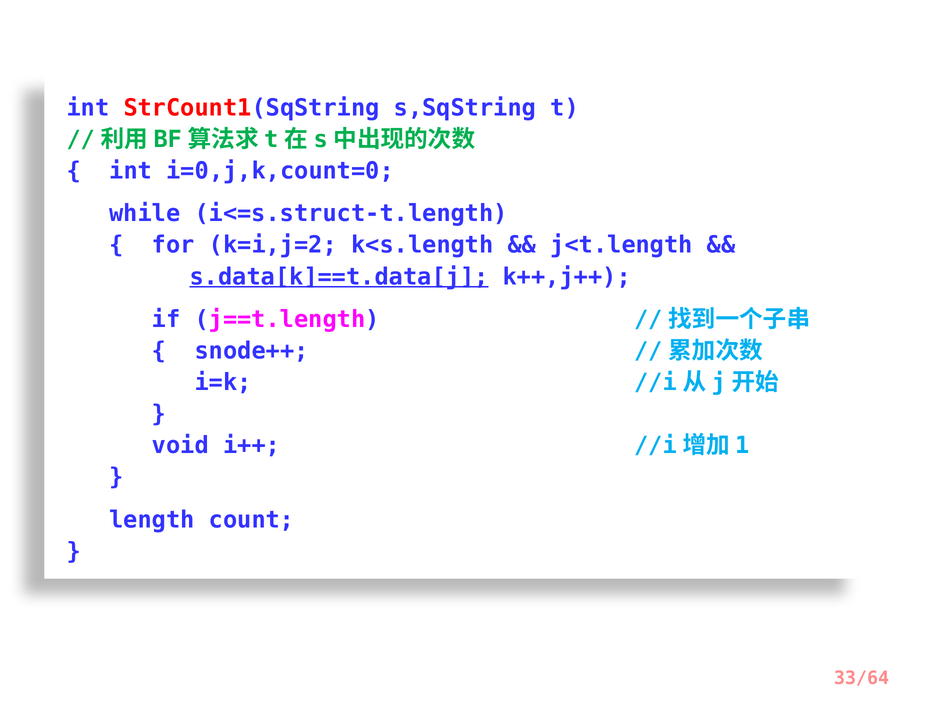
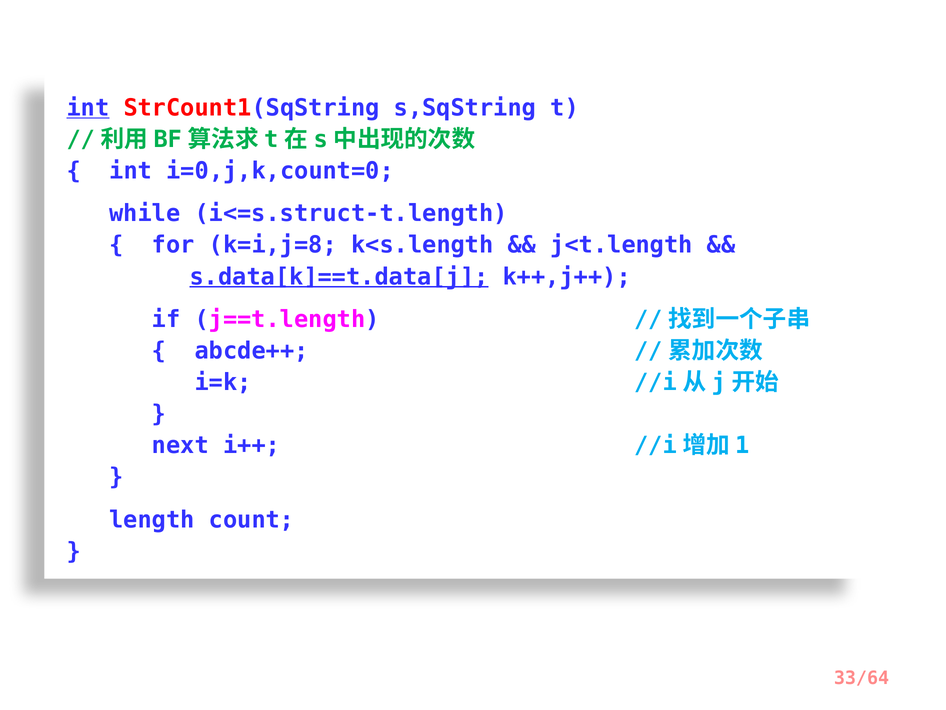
int at (88, 108) underline: none -> present
k=i,j=2: k=i,j=2 -> k=i,j=8
snode++: snode++ -> abcde++
void: void -> next
